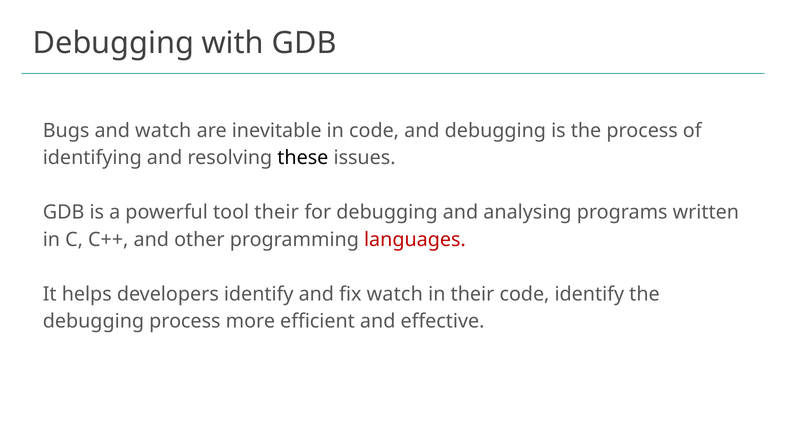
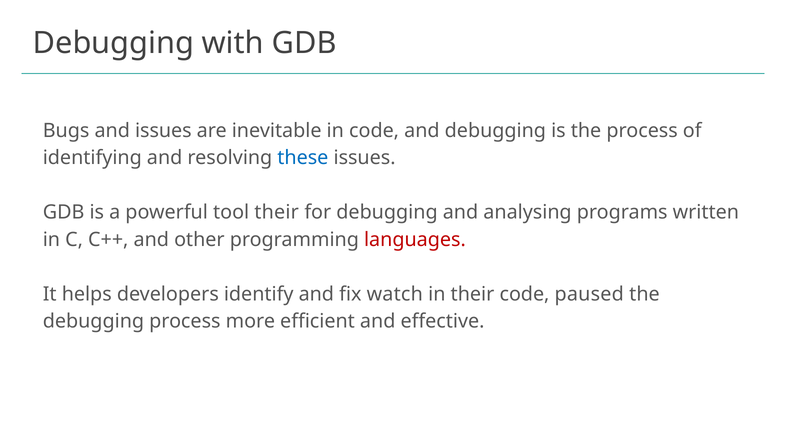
and watch: watch -> issues
these colour: black -> blue
code identify: identify -> paused
